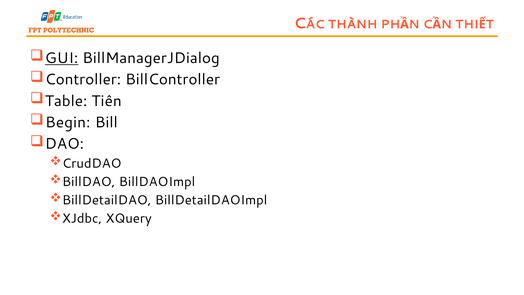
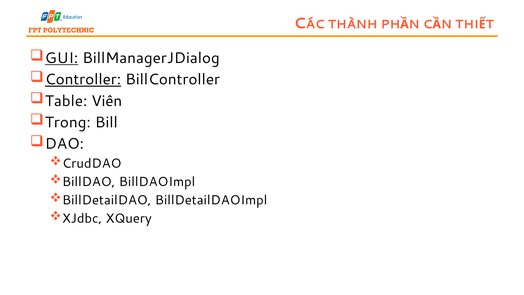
Controller underline: none -> present
Tiên: Tiên -> Viên
Begin: Begin -> Trong
